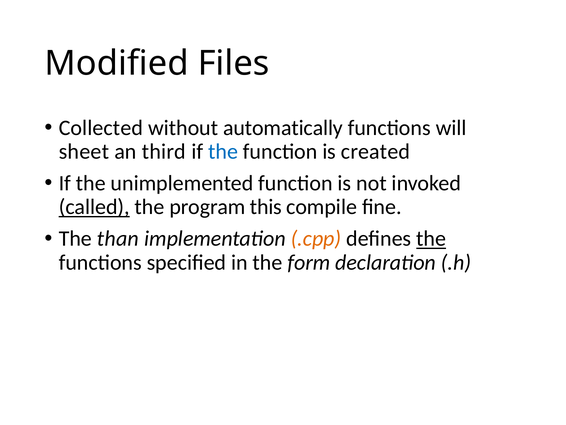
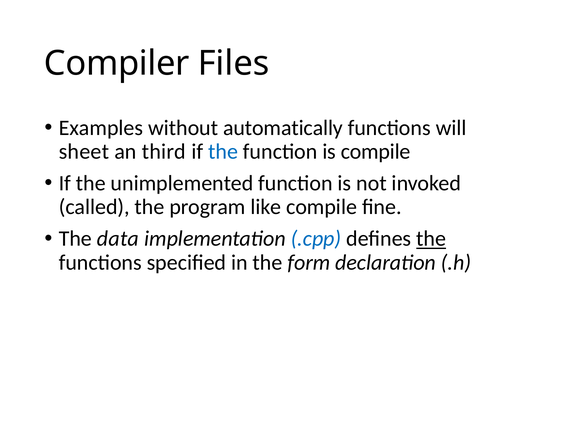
Modified: Modified -> Compiler
Collected: Collected -> Examples
is created: created -> compile
called underline: present -> none
this: this -> like
than: than -> data
.cpp colour: orange -> blue
